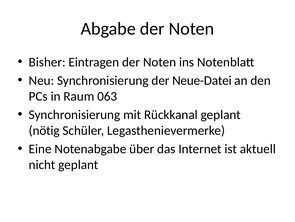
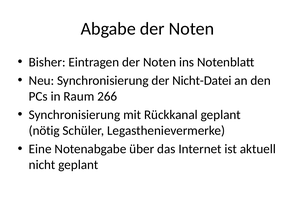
Neue-Datei: Neue-Datei -> Nicht-Datei
063: 063 -> 266
